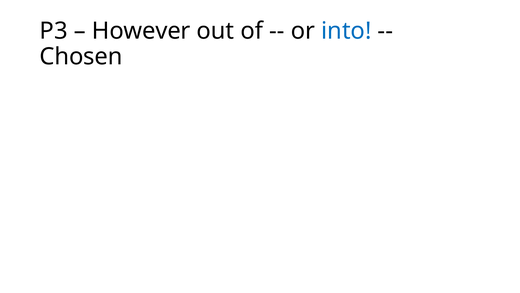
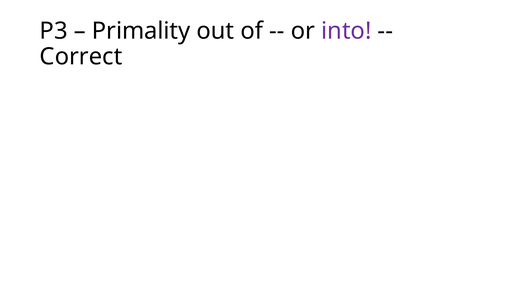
However: However -> Primality
into colour: blue -> purple
Chosen: Chosen -> Correct
